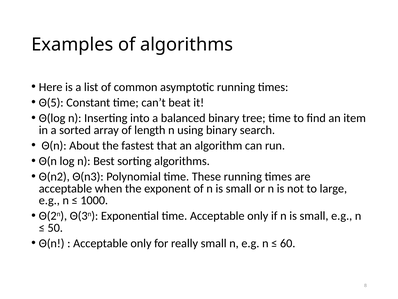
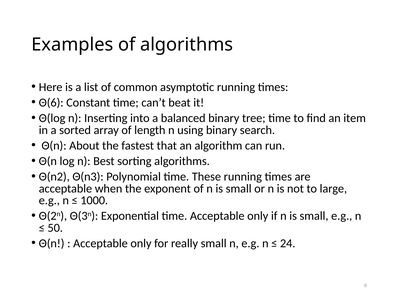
Θ(5: Θ(5 -> Θ(6
60: 60 -> 24
